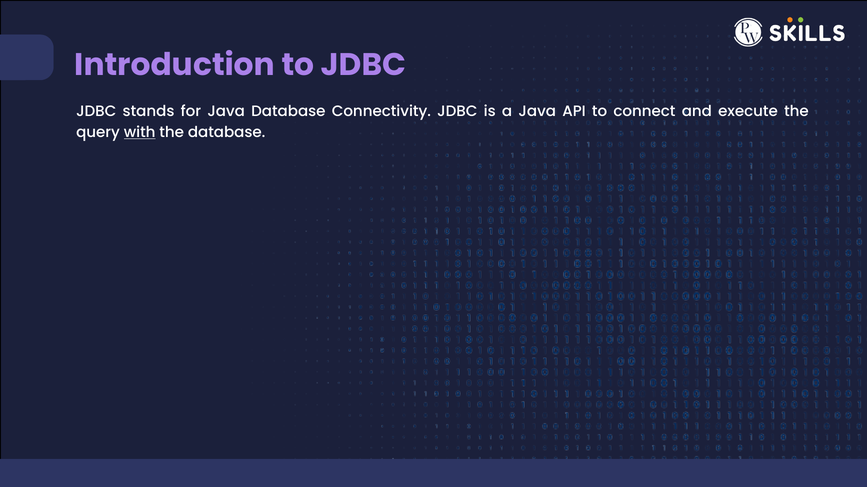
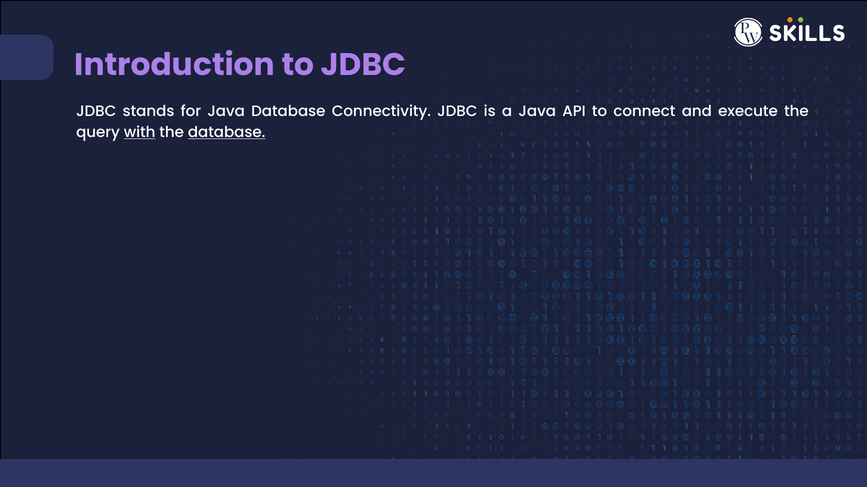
database at (227, 132) underline: none -> present
